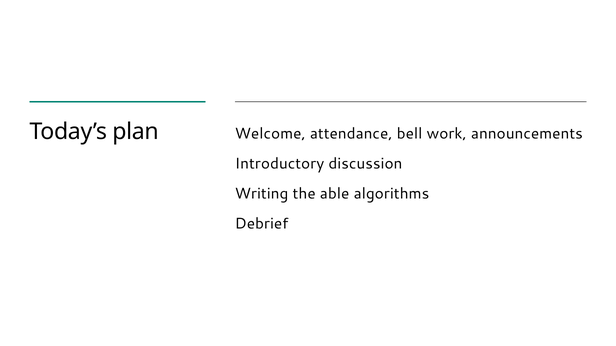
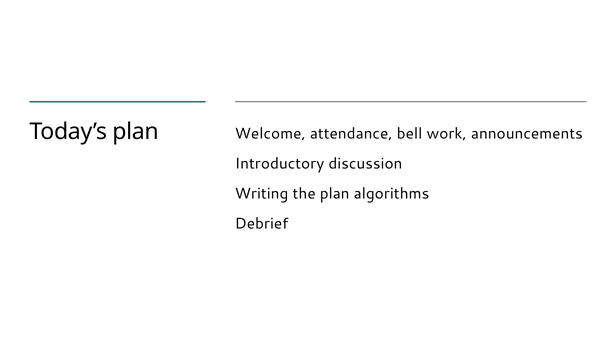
the able: able -> plan
